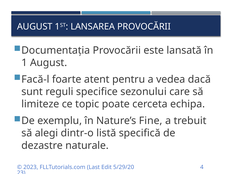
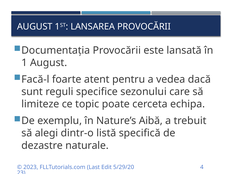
Fine: Fine -> Aibă
